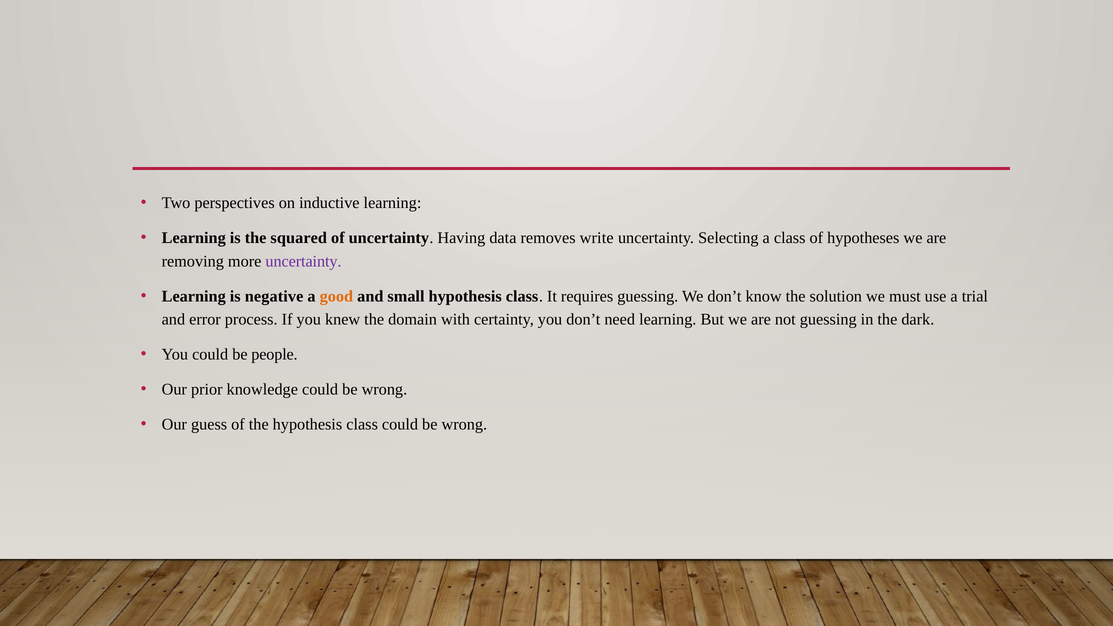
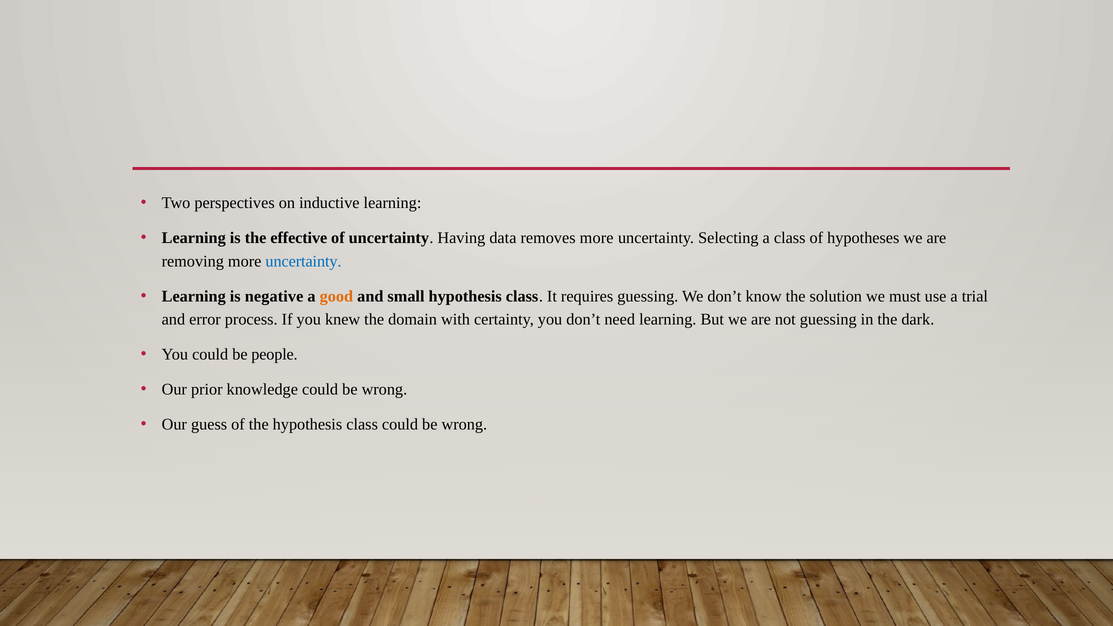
squared: squared -> effective
removes write: write -> more
uncertainty at (304, 261) colour: purple -> blue
